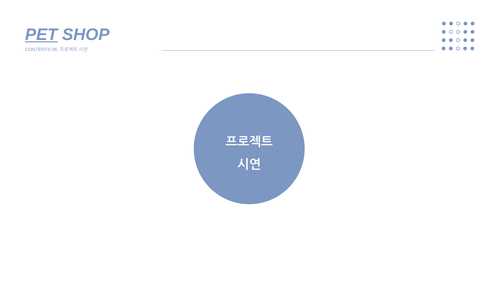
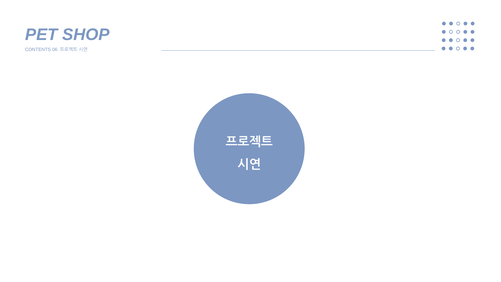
PET underline: present -> none
